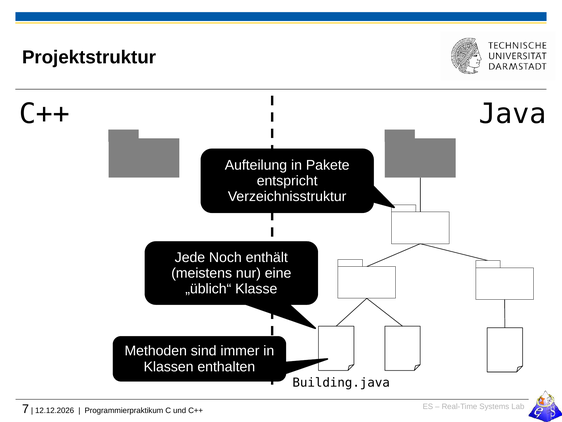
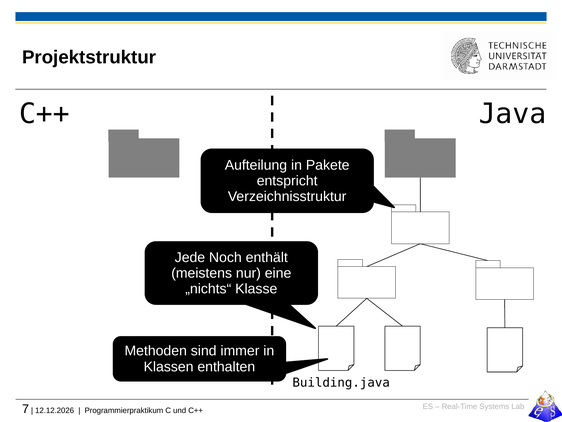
„üblich“: „üblich“ -> „nichts“
